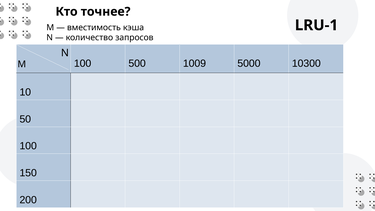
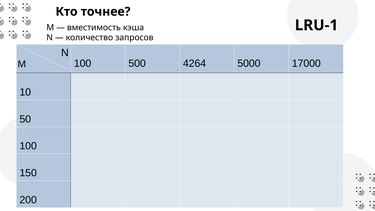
1009: 1009 -> 4264
10300: 10300 -> 17000
